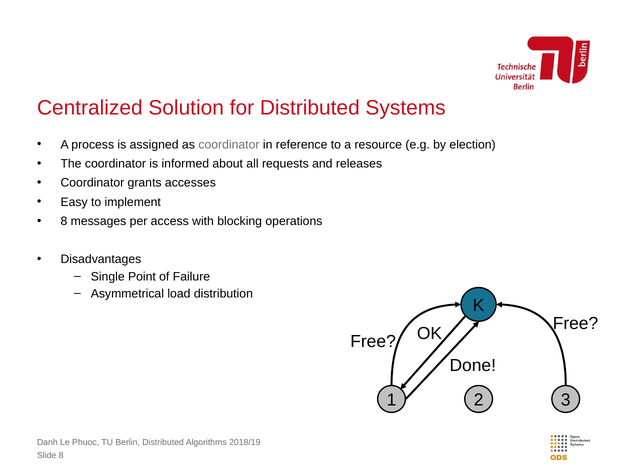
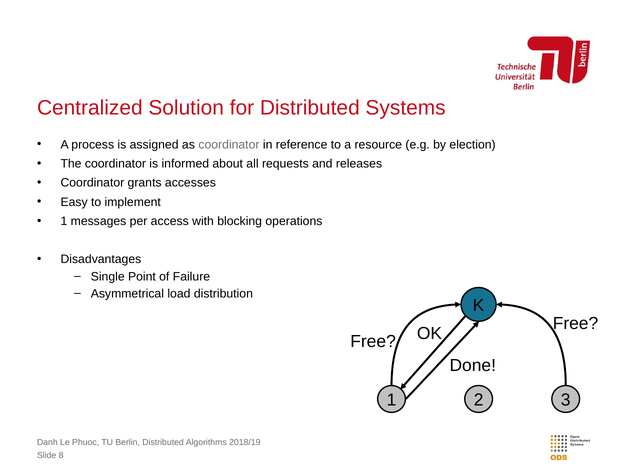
8 at (64, 221): 8 -> 1
